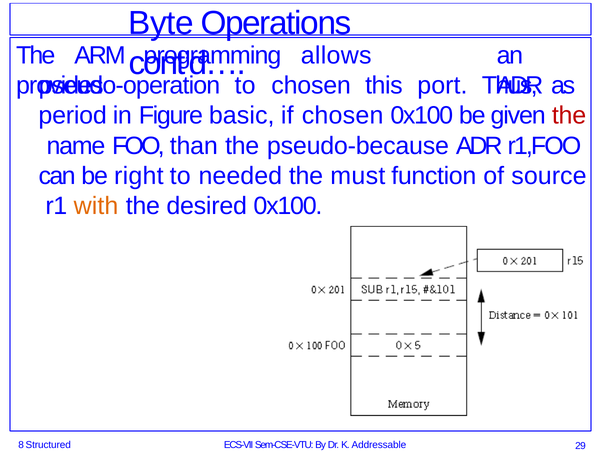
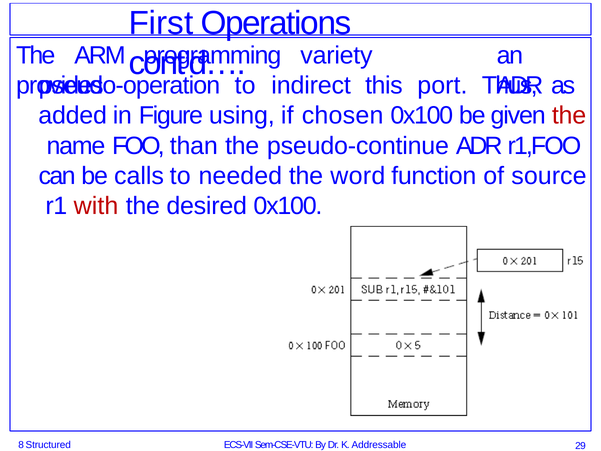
Byte: Byte -> First
allows: allows -> variety
to chosen: chosen -> indirect
period: period -> added
basic: basic -> using
pseudo-because: pseudo-because -> pseudo-continue
right: right -> calls
must: must -> word
with colour: orange -> red
